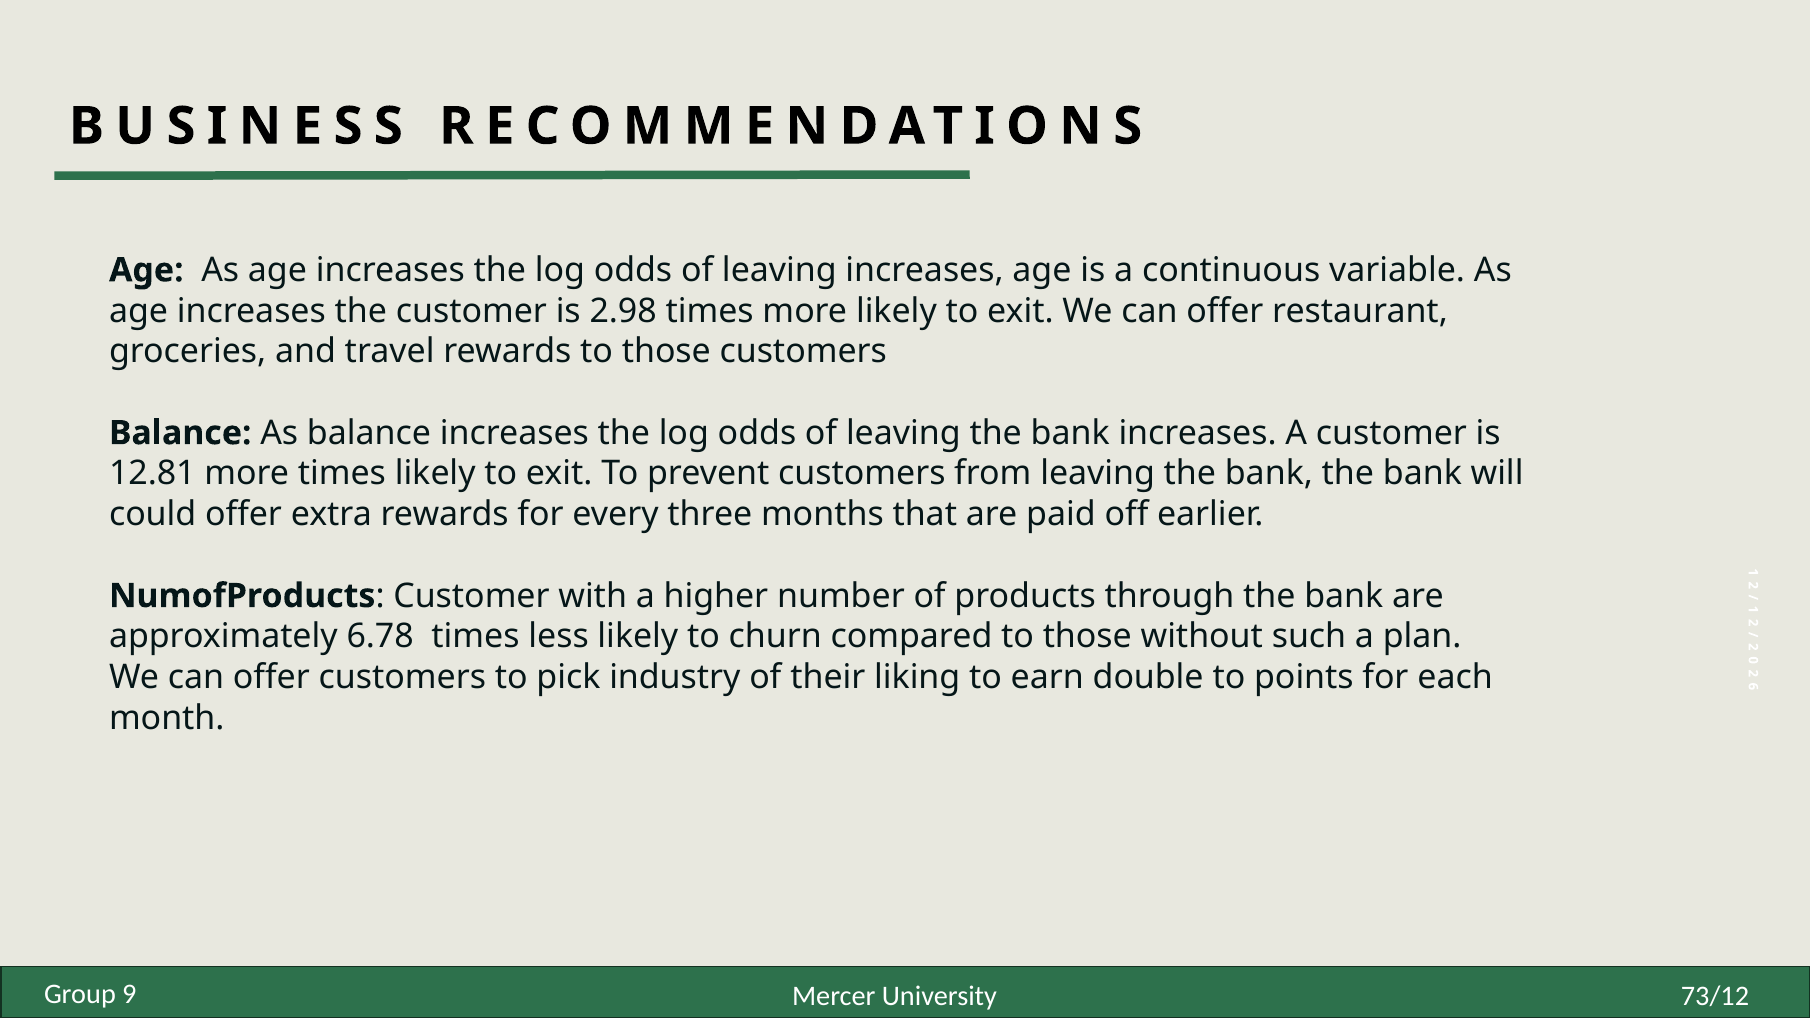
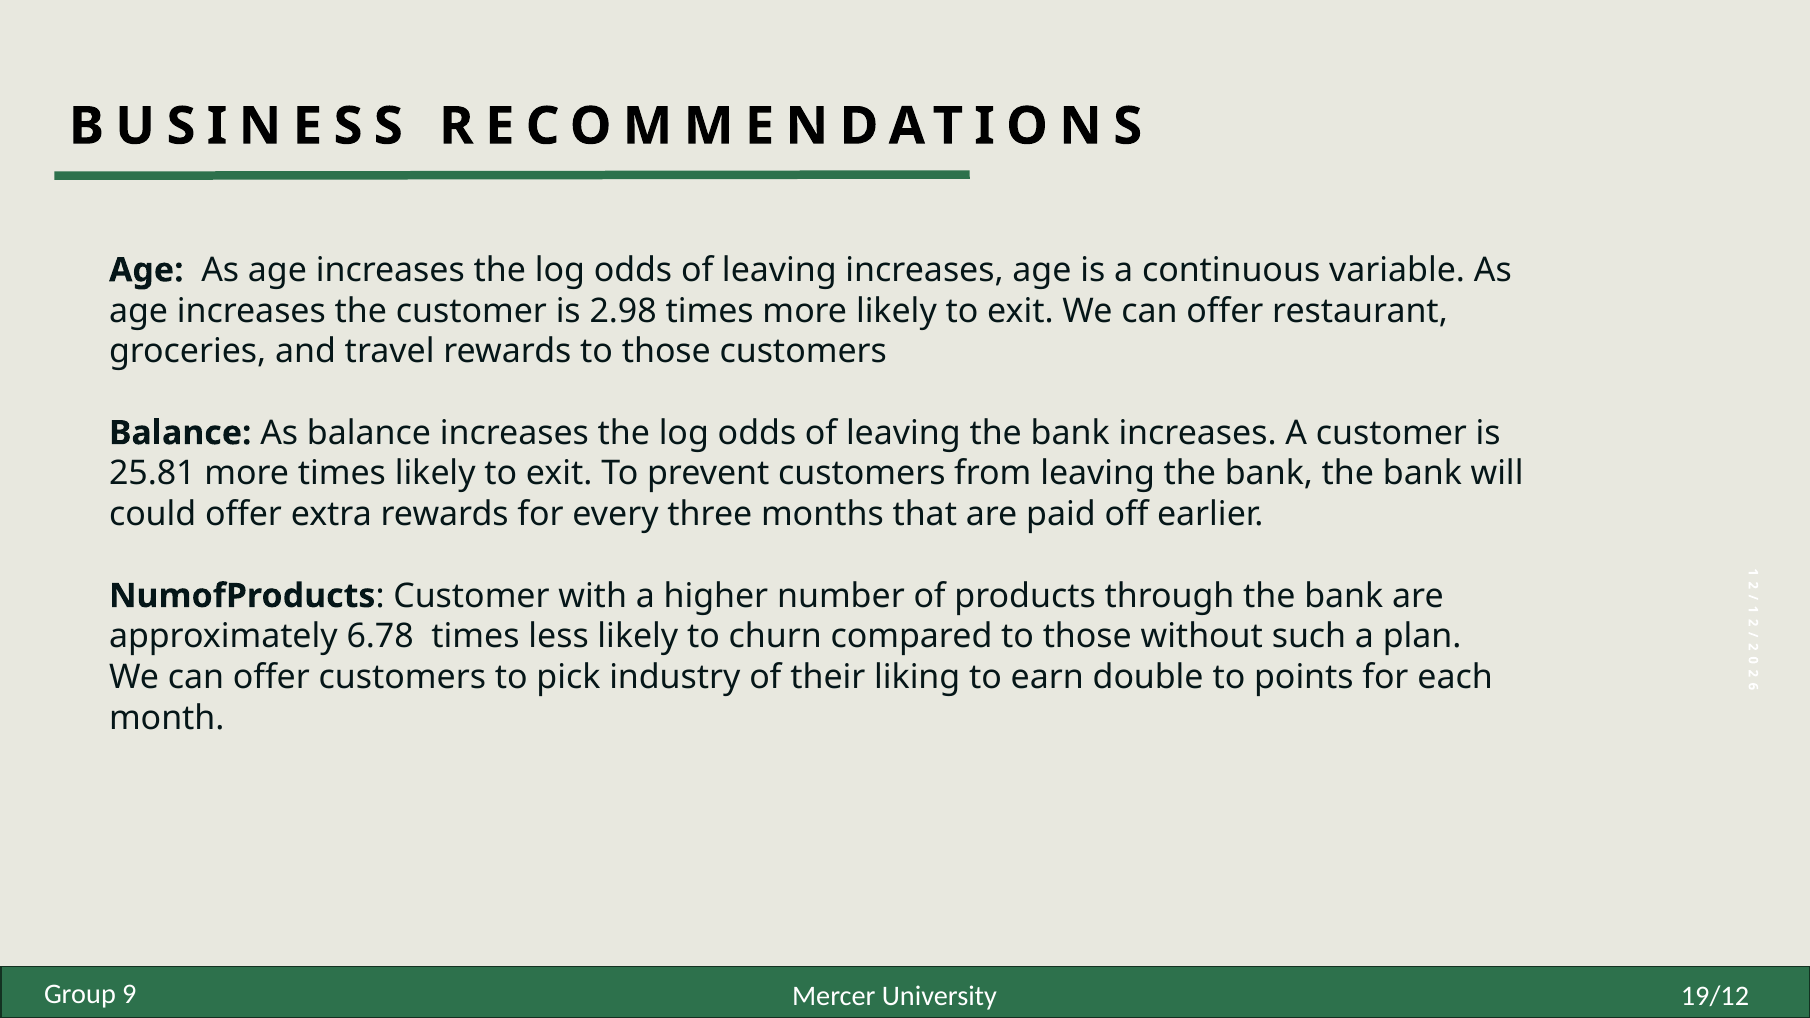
12.81: 12.81 -> 25.81
73/12: 73/12 -> 19/12
